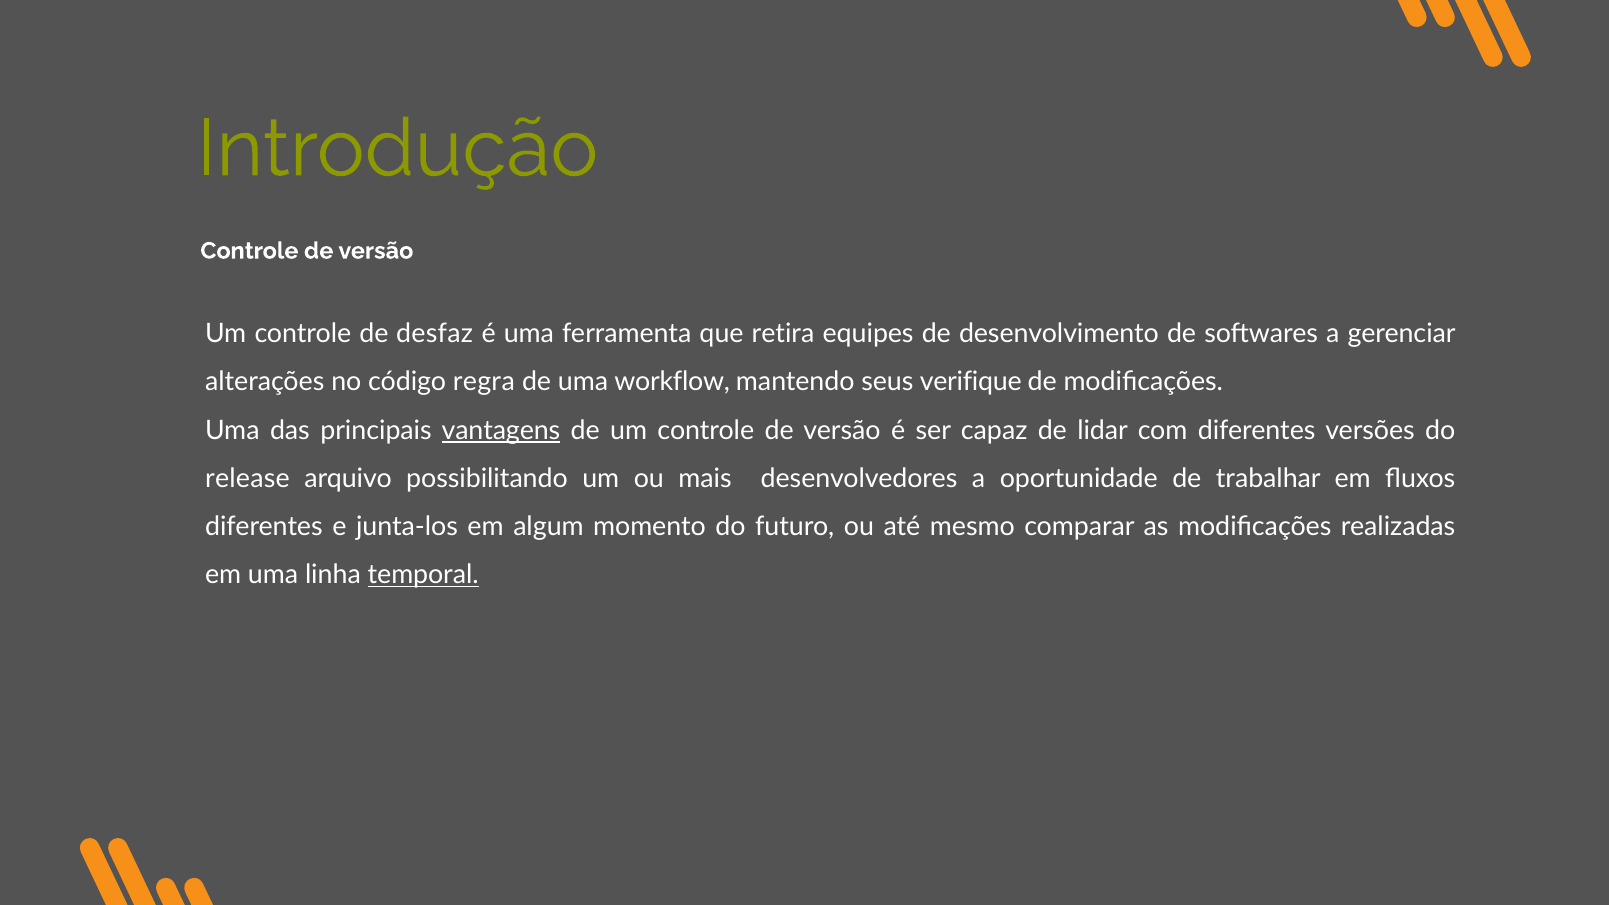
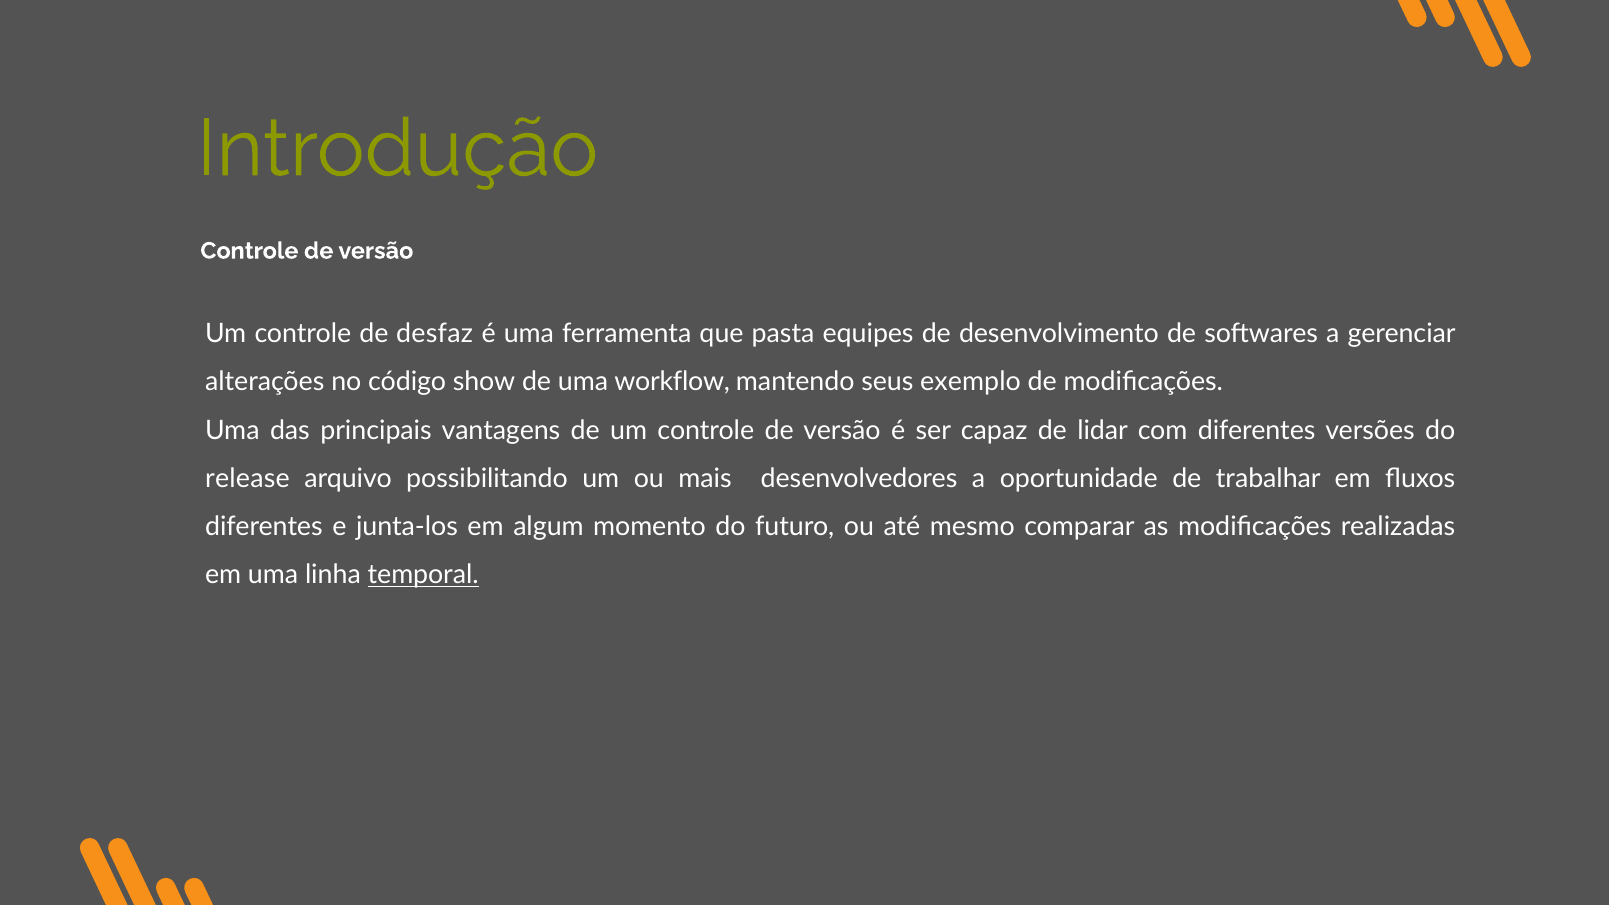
retira: retira -> pasta
regra: regra -> show
verifique: verifique -> exemplo
vantagens underline: present -> none
